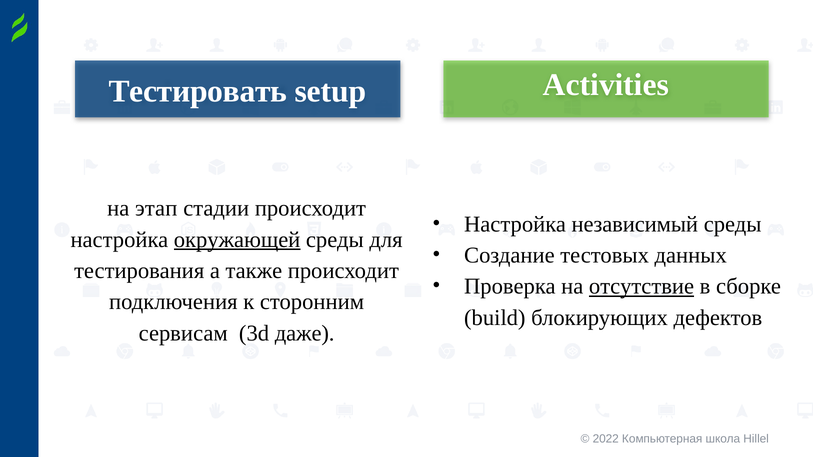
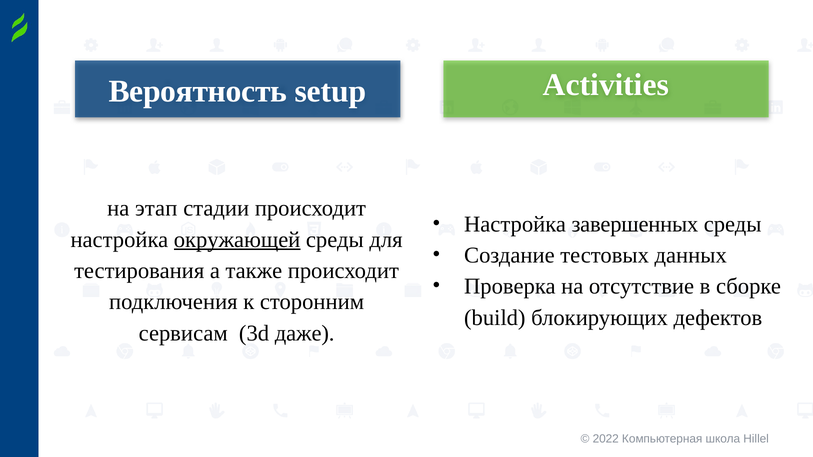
Тестировать: Тестировать -> Вероятность
независимый: независимый -> завершенных
отсутствие underline: present -> none
